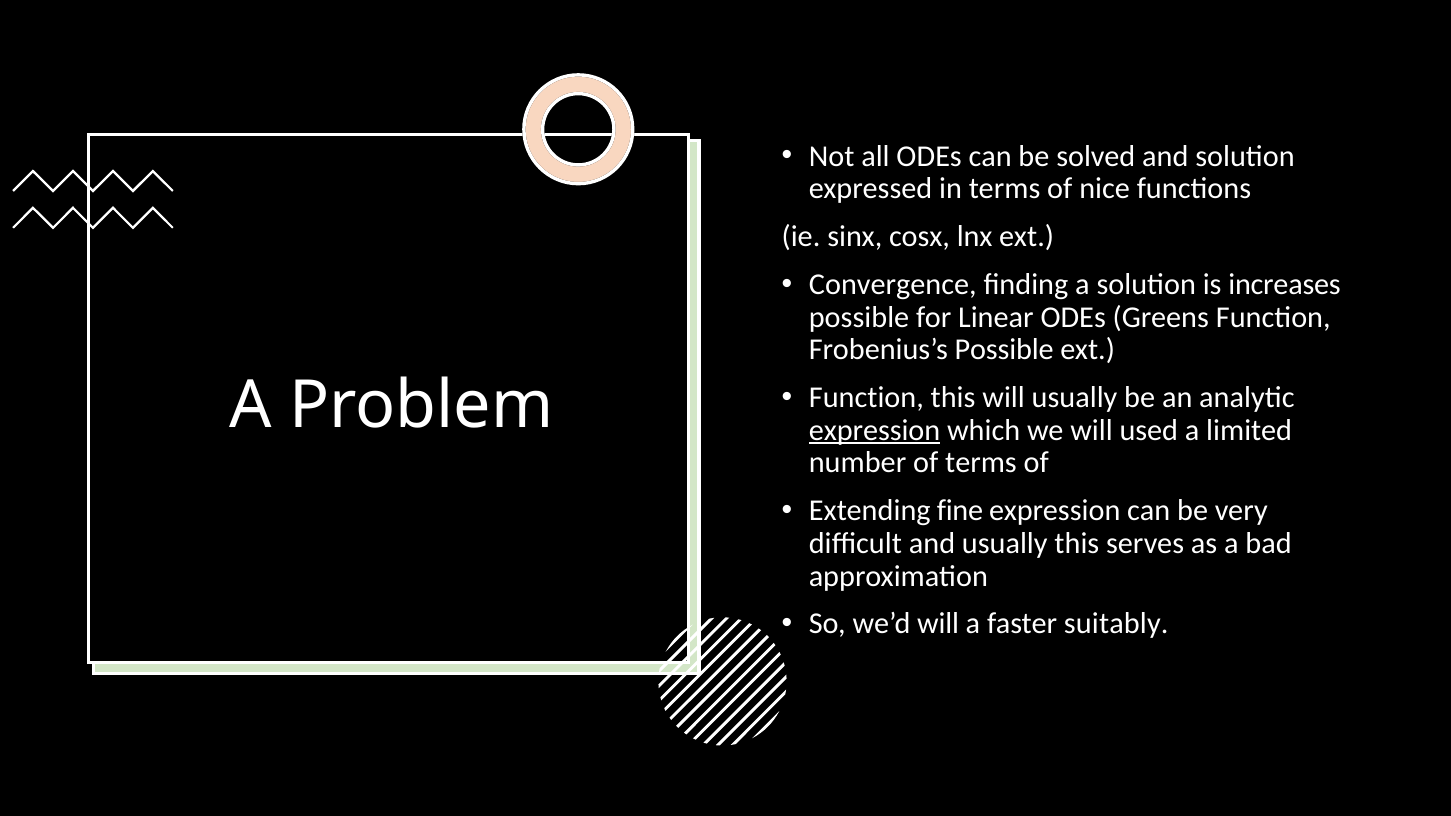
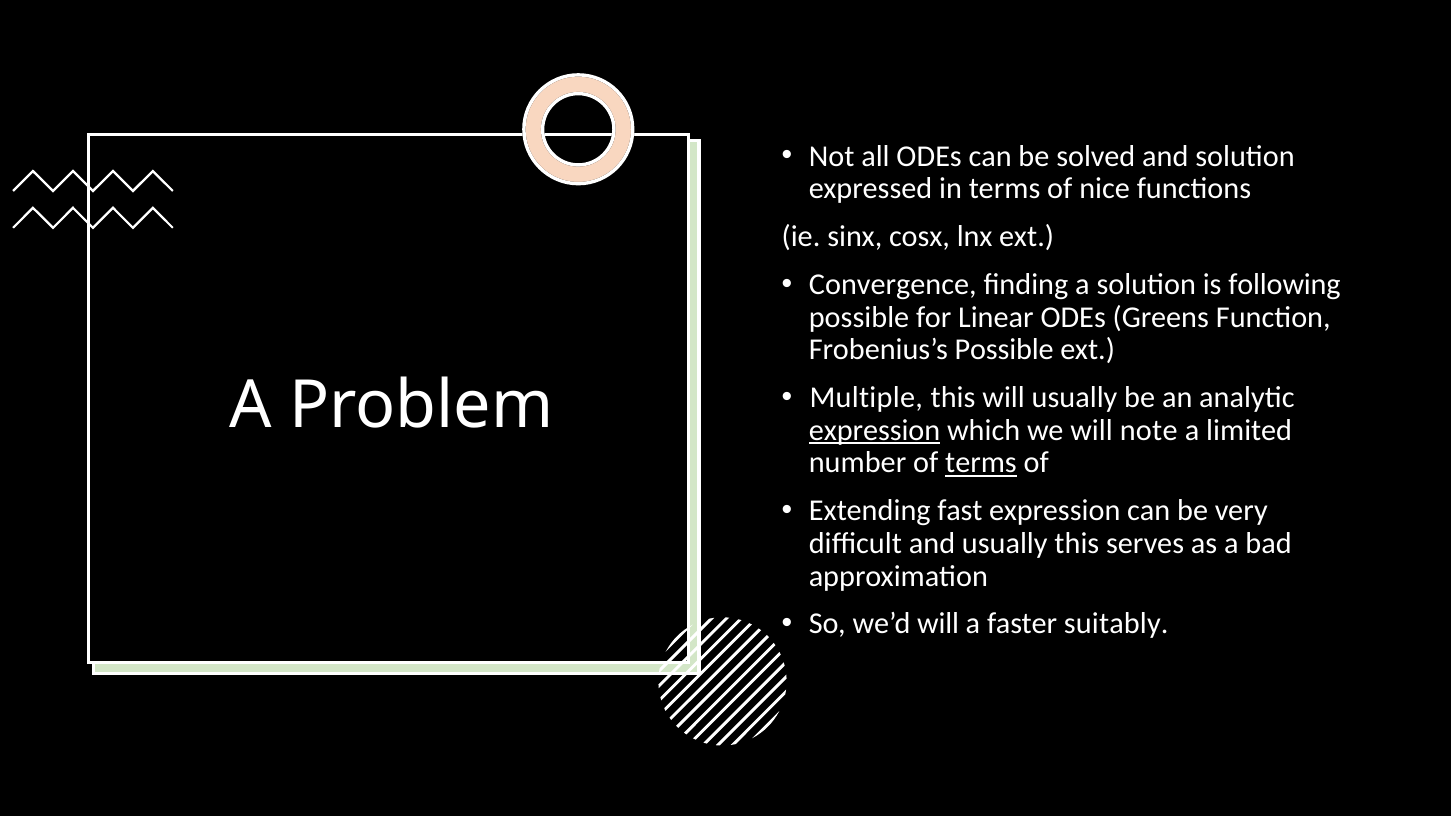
increases: increases -> following
Function at (866, 398): Function -> Multiple
used: used -> note
terms at (981, 463) underline: none -> present
fine: fine -> fast
